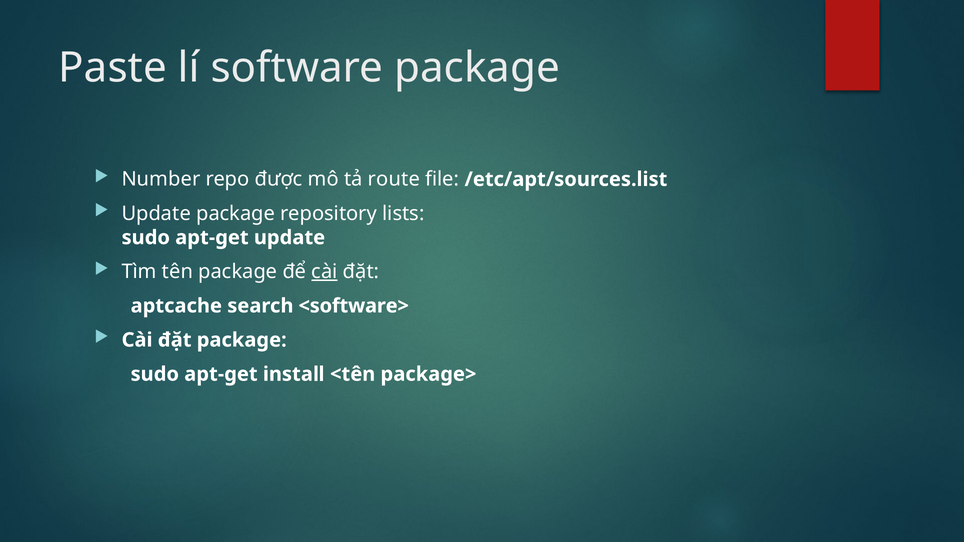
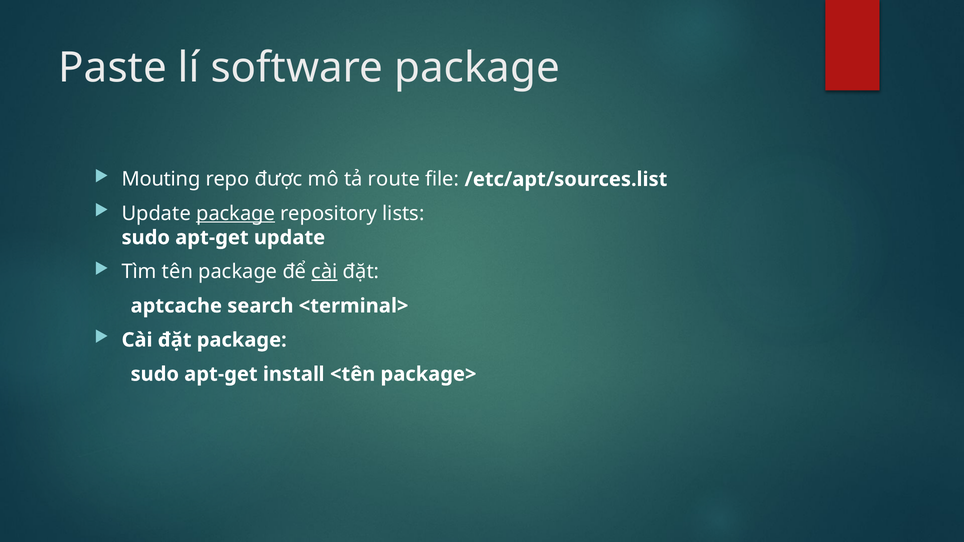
Number: Number -> Mouting
package at (236, 214) underline: none -> present
<software>: <software> -> <terminal>
